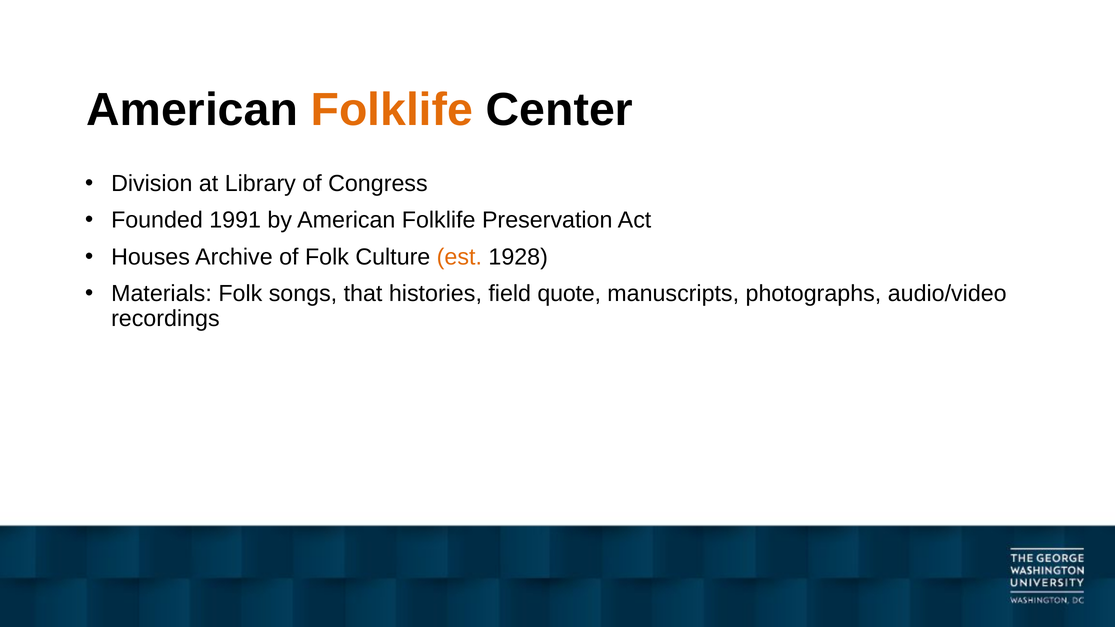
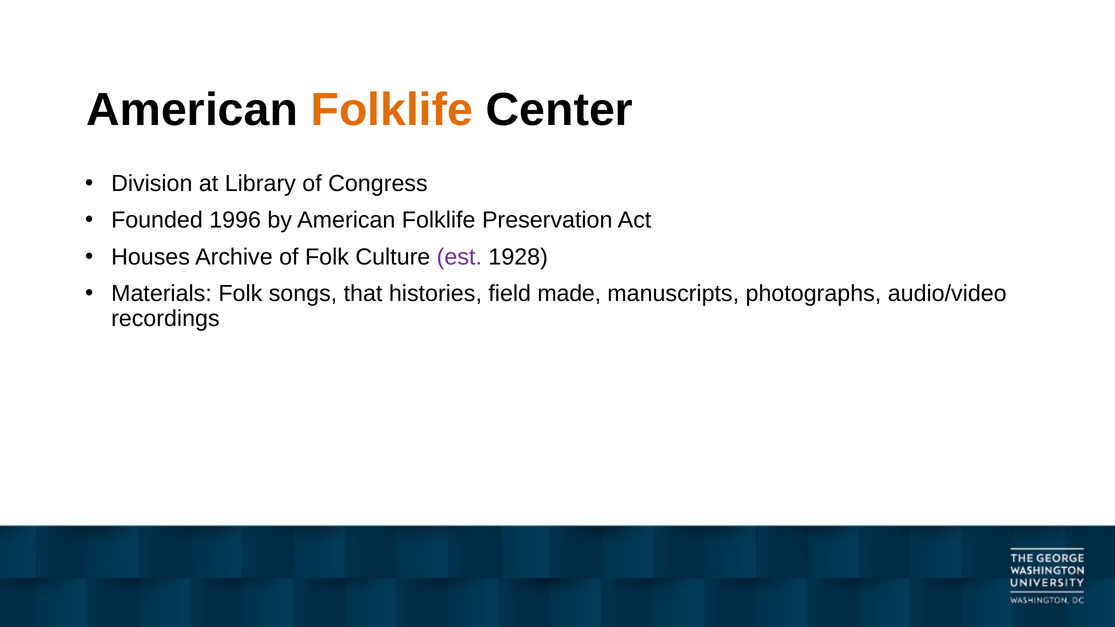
1991: 1991 -> 1996
est colour: orange -> purple
quote: quote -> made
